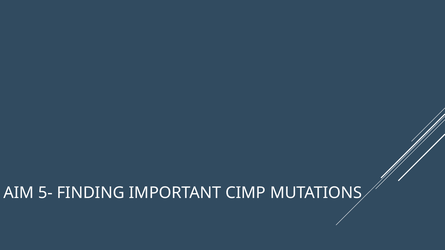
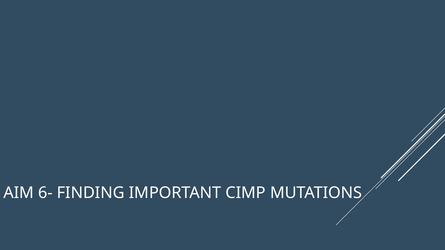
5-: 5- -> 6-
